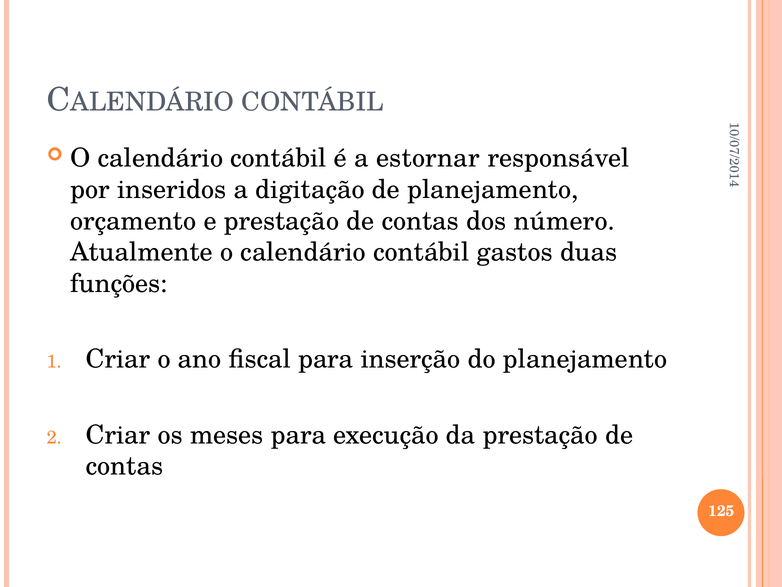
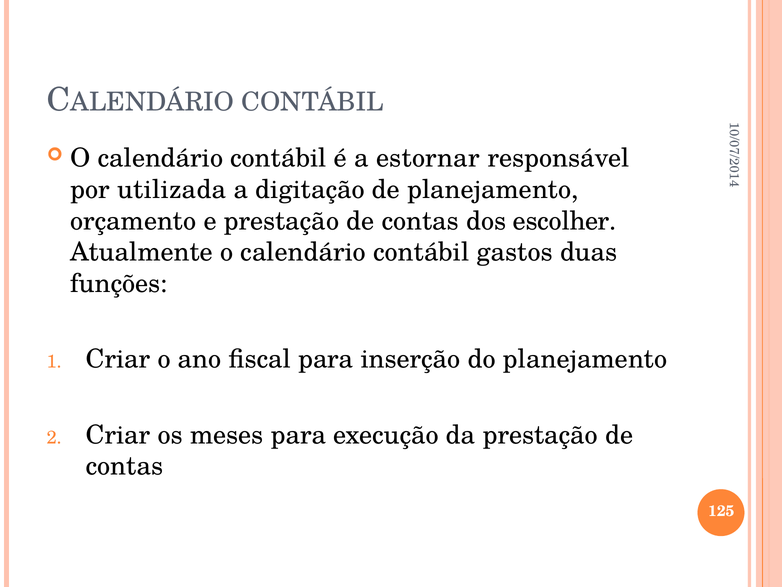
inseridos: inseridos -> utilizada
número: número -> escolher
